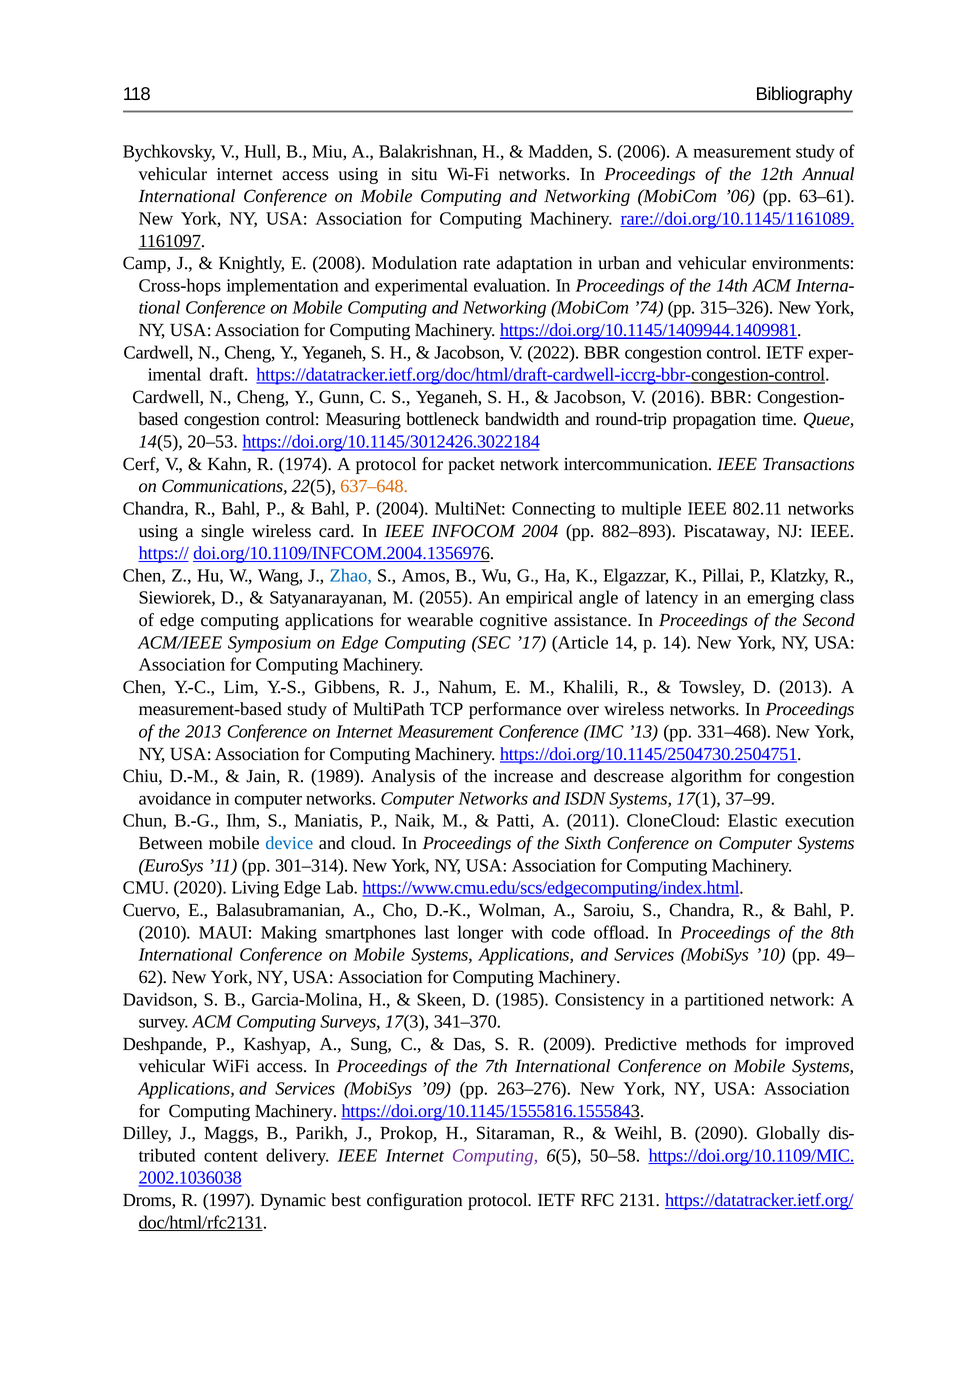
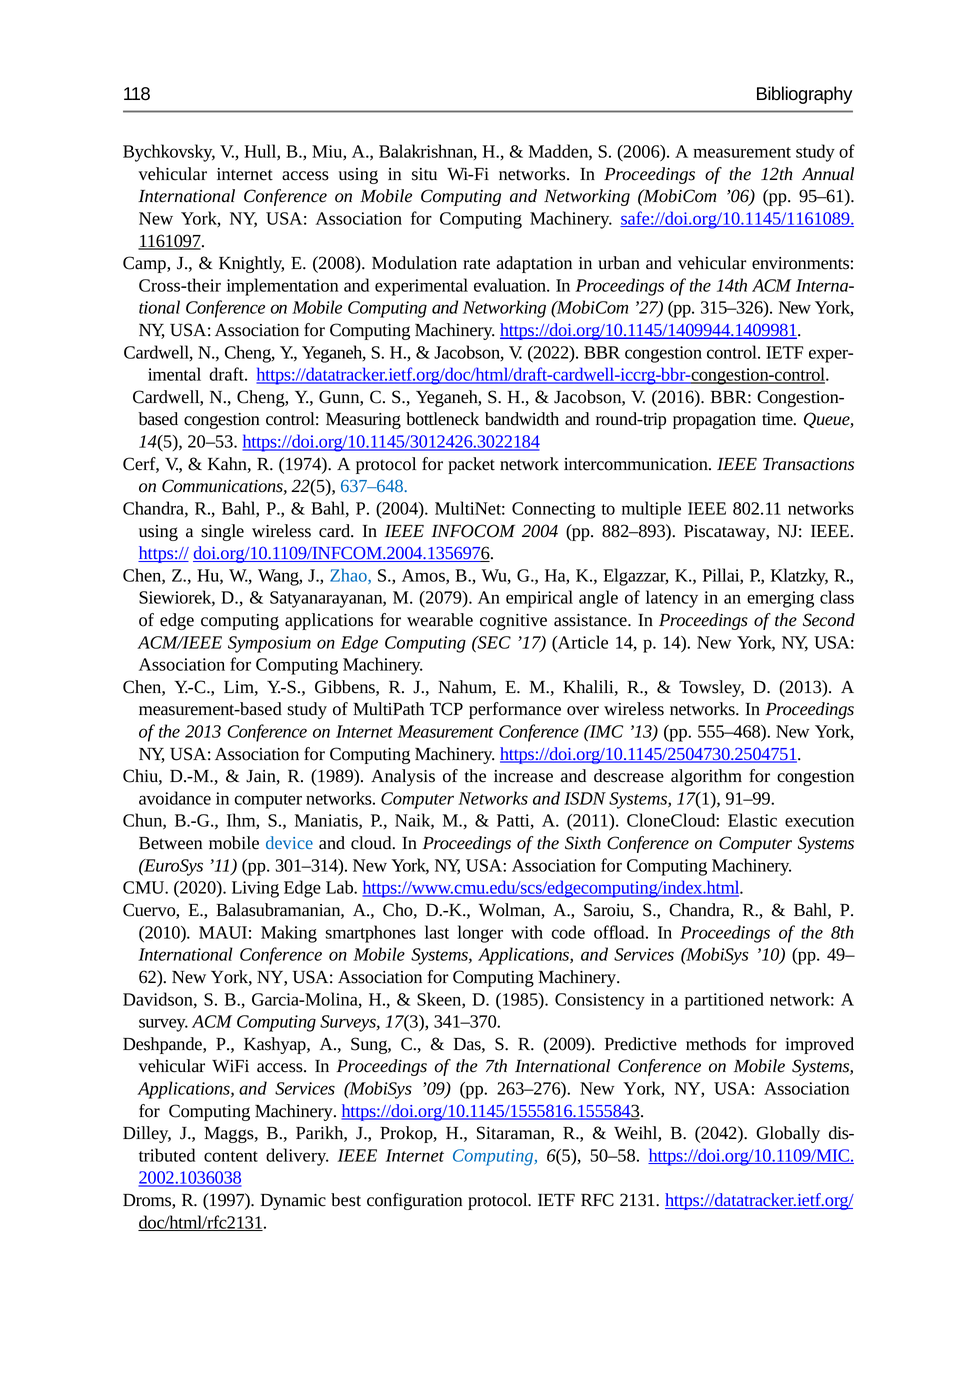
63–61: 63–61 -> 95–61
rare://doi.org/10.1145/1161089: rare://doi.org/10.1145/1161089 -> safe://doi.org/10.1145/1161089
Cross-hops: Cross-hops -> Cross-their
’74: ’74 -> ’27
637–648 colour: orange -> blue
2055: 2055 -> 2079
331–468: 331–468 -> 555–468
37–99: 37–99 -> 91–99
2090: 2090 -> 2042
Computing at (495, 1156) colour: purple -> blue
